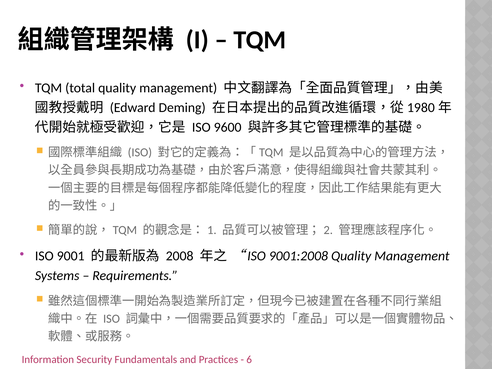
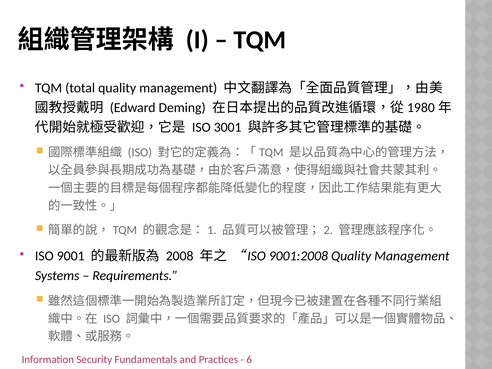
9600: 9600 -> 3001
